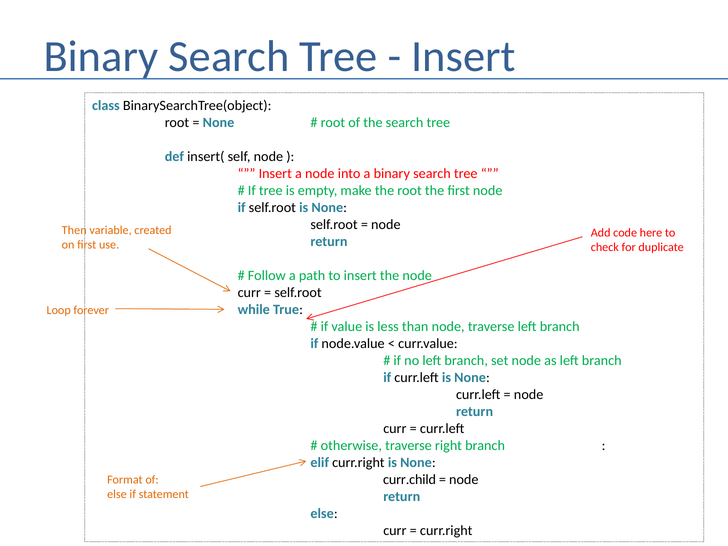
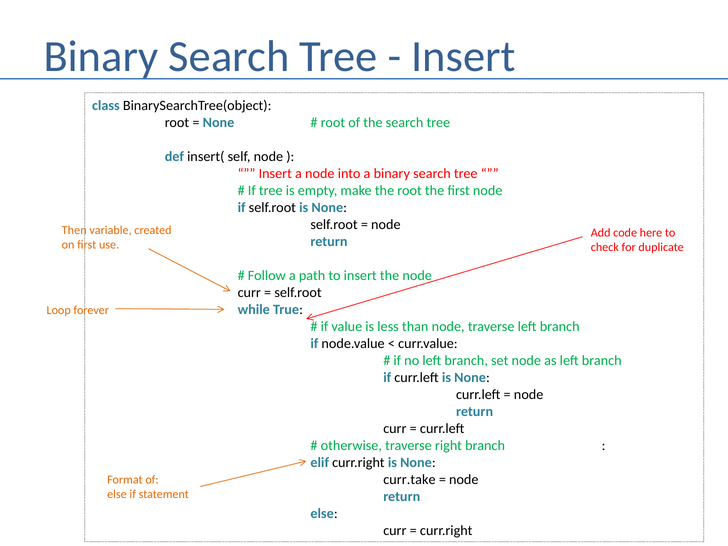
curr.child: curr.child -> curr.take
